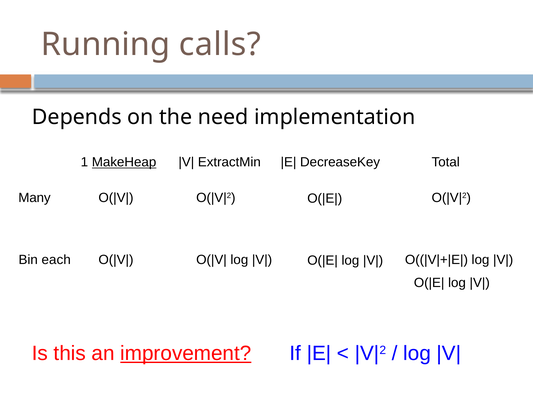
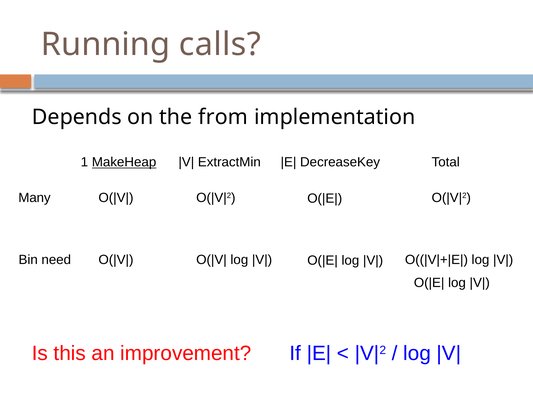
need: need -> from
each: each -> need
improvement underline: present -> none
